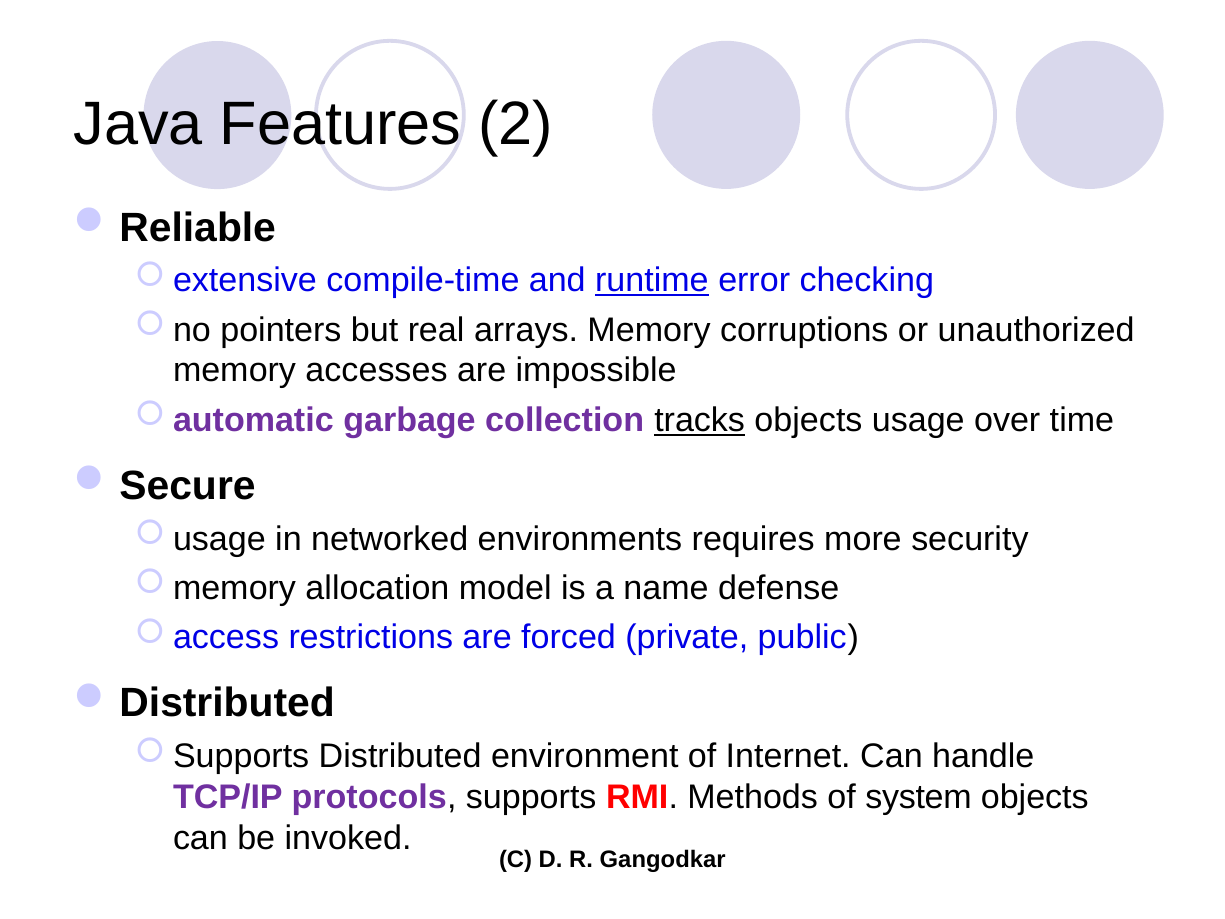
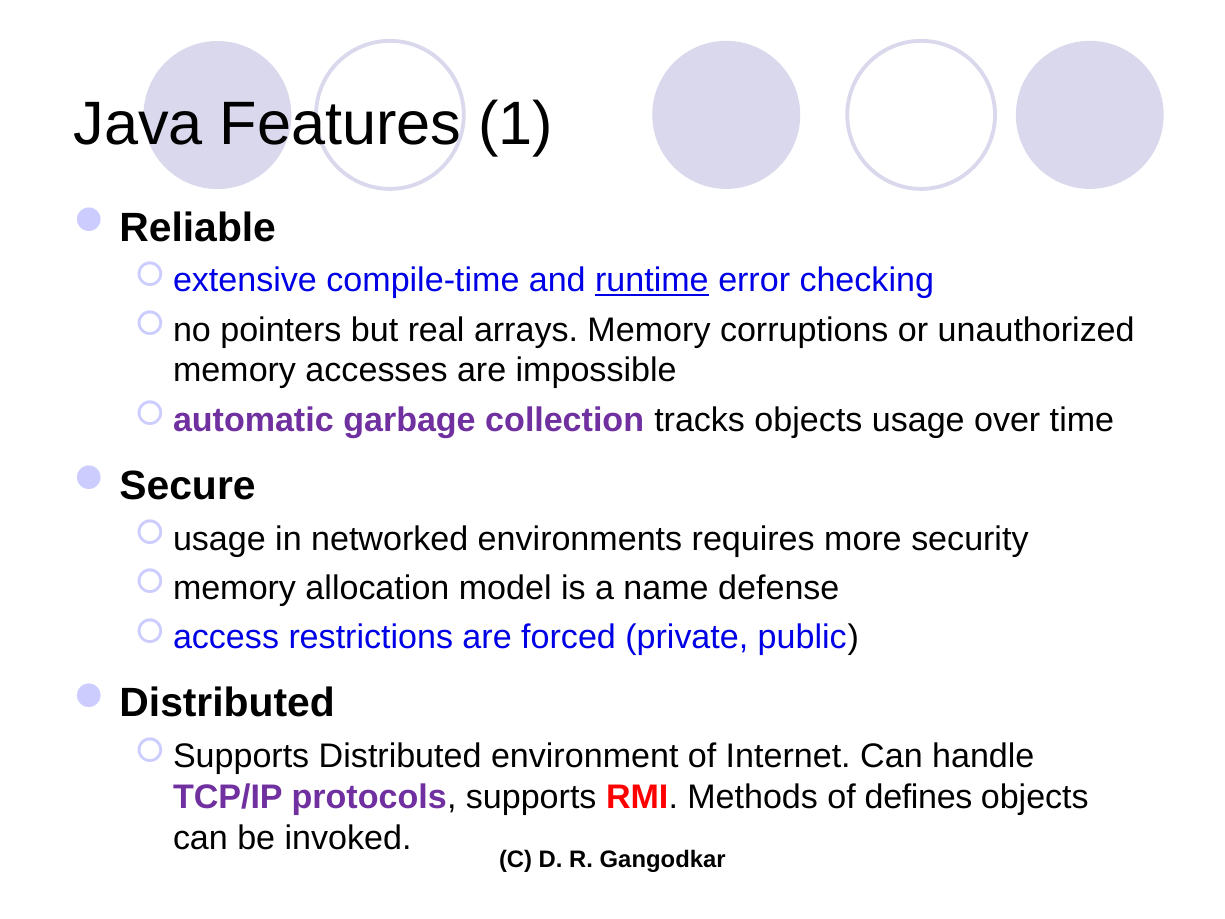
2: 2 -> 1
tracks underline: present -> none
system: system -> defines
